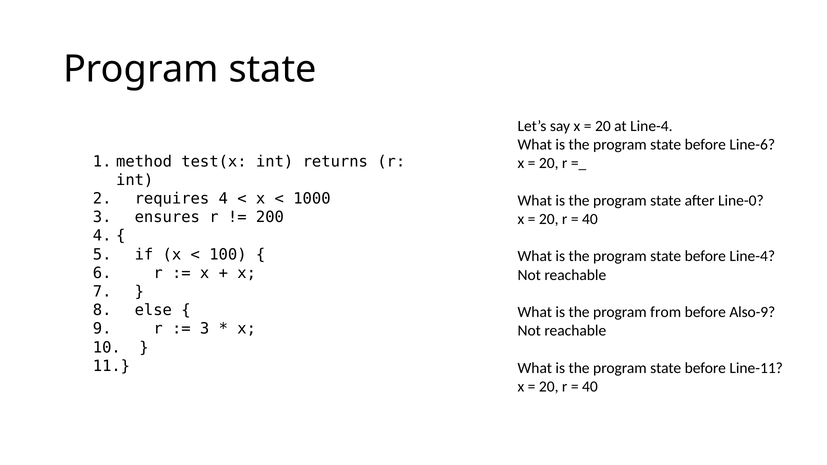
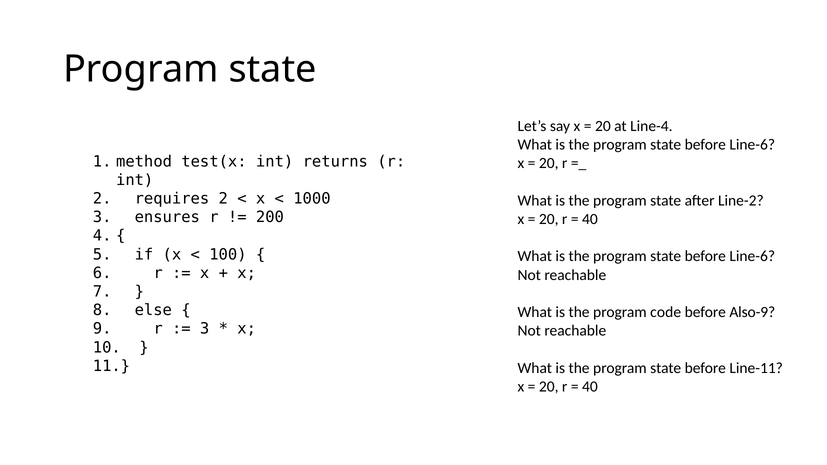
requires 4: 4 -> 2
Line-0: Line-0 -> Line-2
Line-4 at (752, 256): Line-4 -> Line-6
from: from -> code
